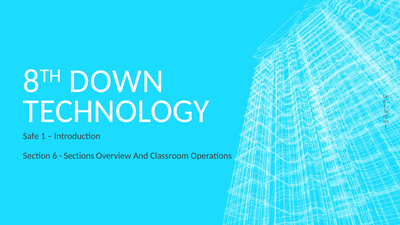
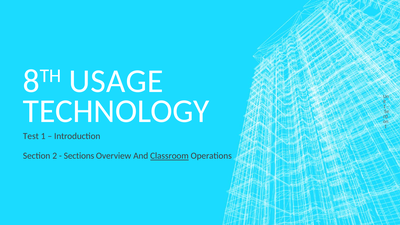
DOWN: DOWN -> USAGE
Safe: Safe -> Test
6: 6 -> 2
Classroom underline: none -> present
